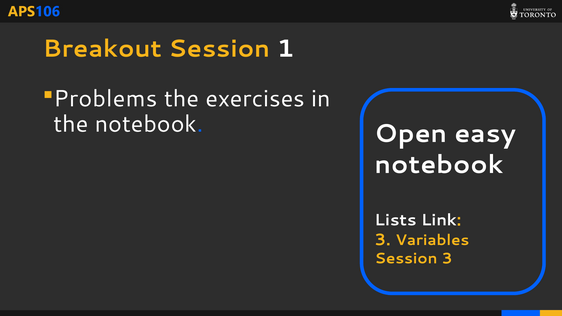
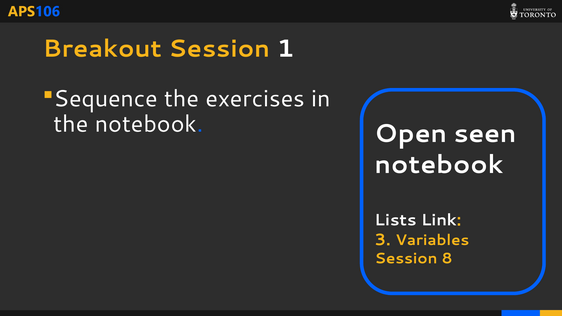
Problems: Problems -> Sequence
easy: easy -> seen
Session 3: 3 -> 8
